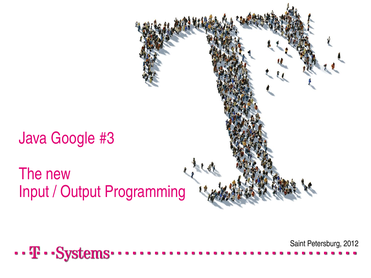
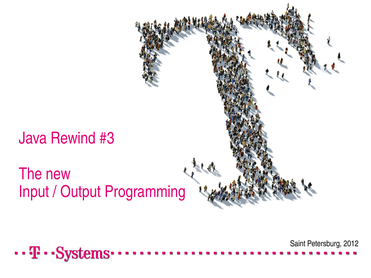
Google: Google -> Rewind
